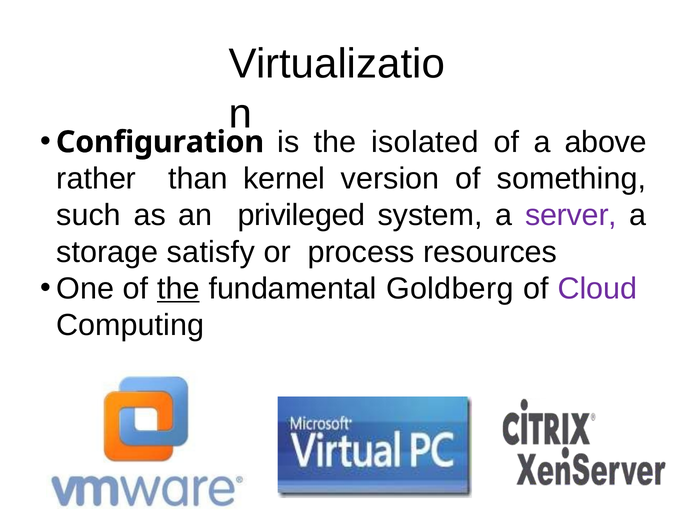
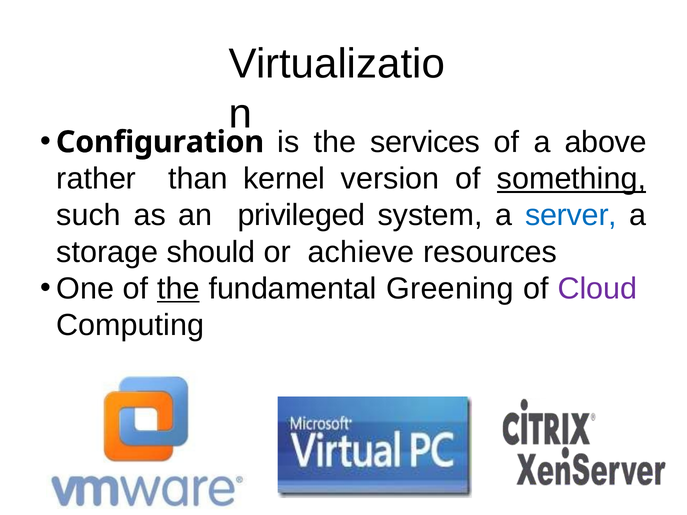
isolated: isolated -> services
something underline: none -> present
server colour: purple -> blue
satisfy: satisfy -> should
process: process -> achieve
Goldberg: Goldberg -> Greening
